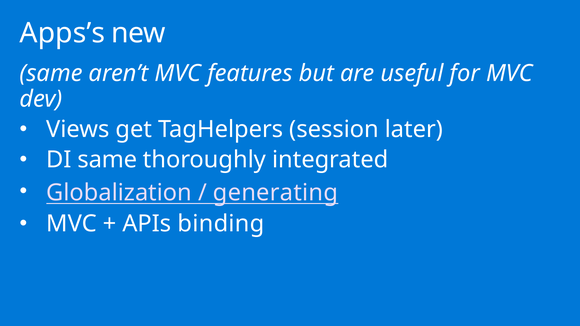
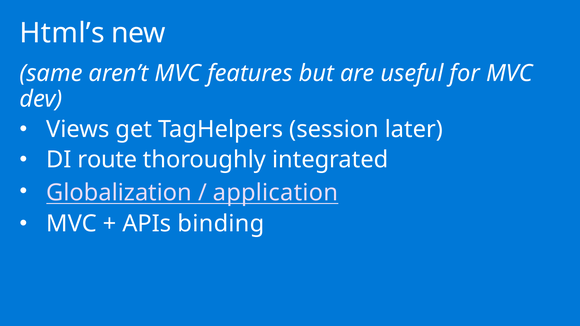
Apps’s: Apps’s -> Html’s
DI same: same -> route
generating: generating -> application
